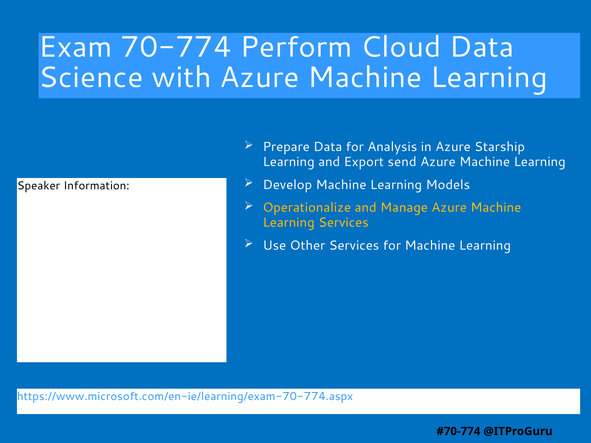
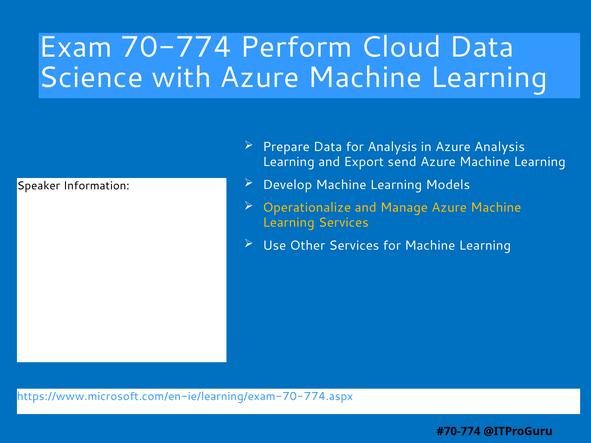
Azure Starship: Starship -> Analysis
